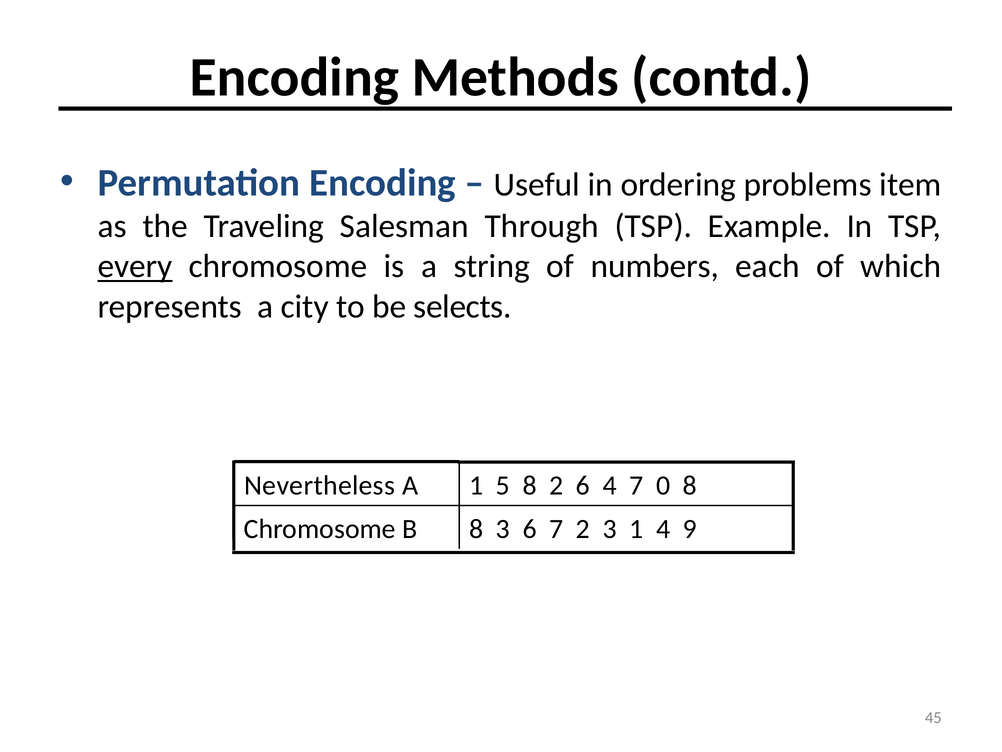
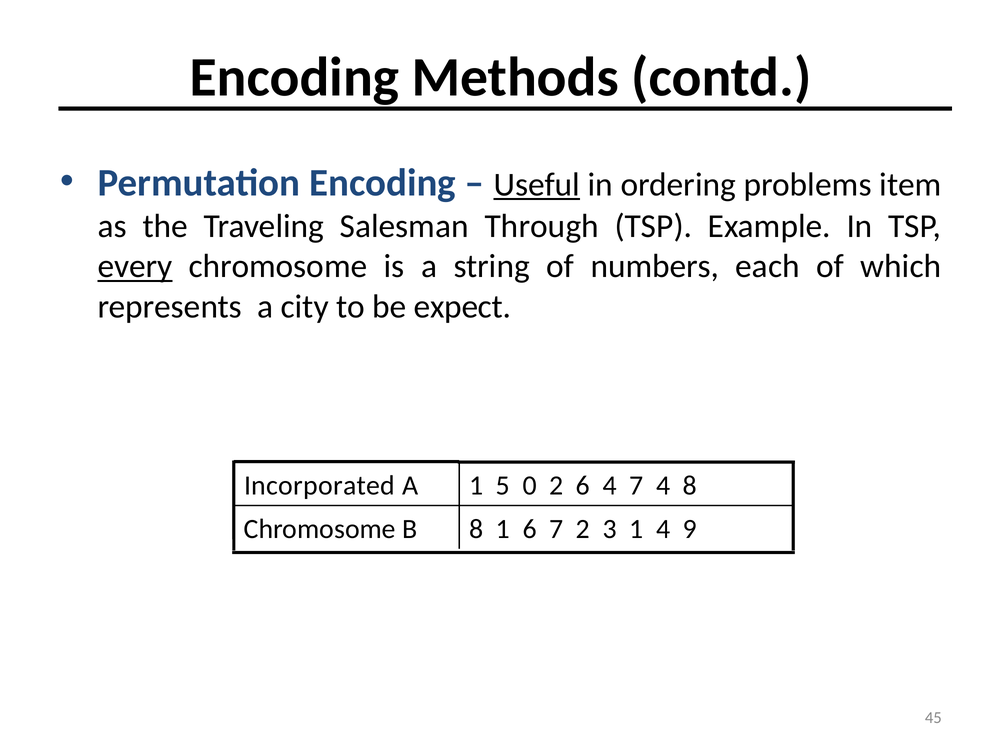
Useful underline: none -> present
selects: selects -> expect
Nevertheless: Nevertheless -> Incorporated
5 8: 8 -> 0
7 0: 0 -> 4
8 3: 3 -> 1
